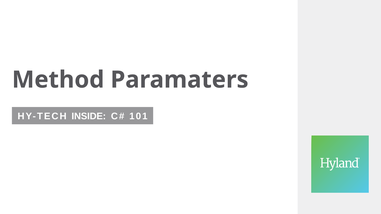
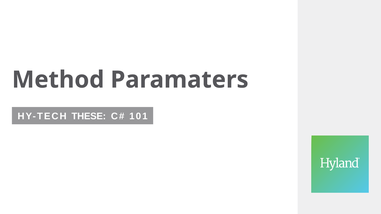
INSIDE: INSIDE -> THESE
